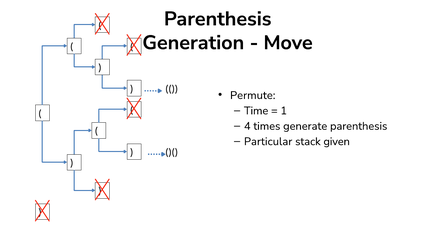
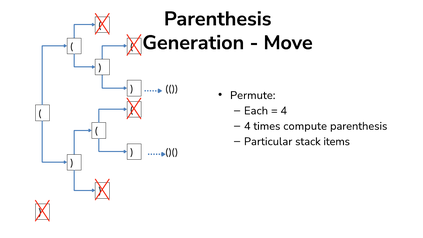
Time: Time -> Each
1 at (284, 111): 1 -> 4
generate: generate -> compute
given: given -> items
